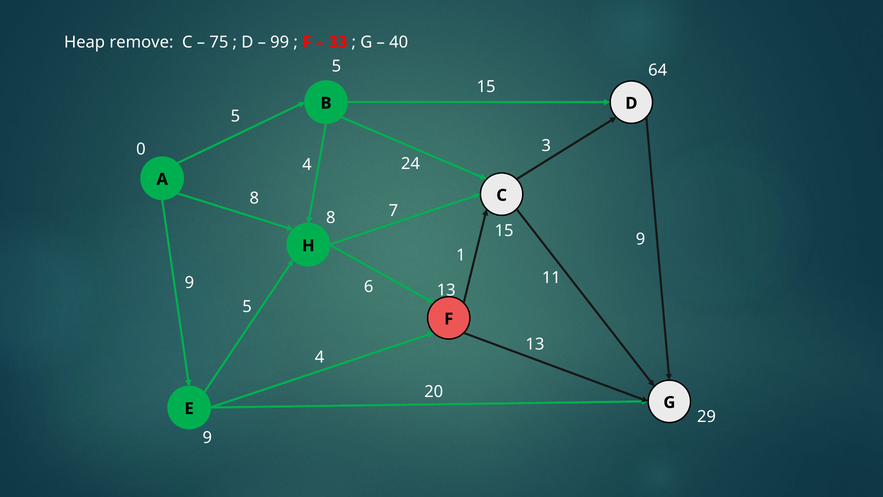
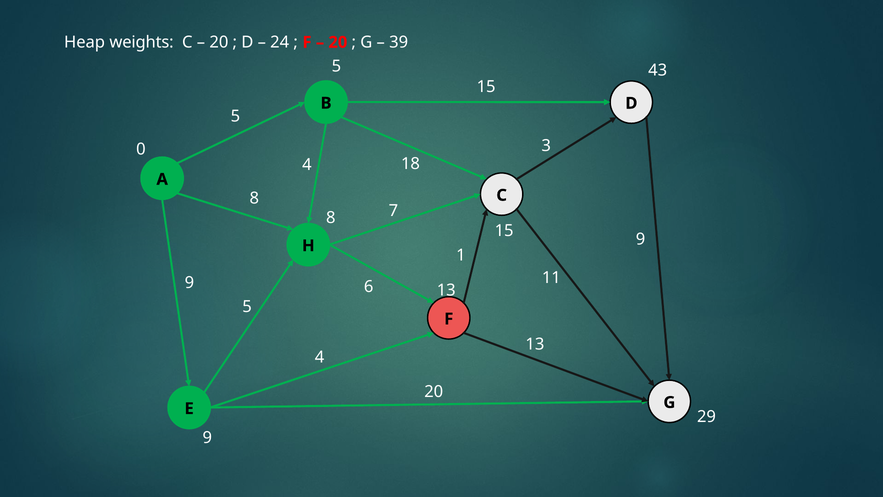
remove: remove -> weights
75 at (219, 42): 75 -> 20
99: 99 -> 24
33 at (338, 42): 33 -> 20
40: 40 -> 39
64: 64 -> 43
24: 24 -> 18
